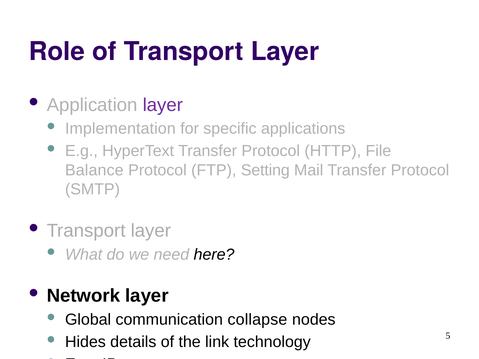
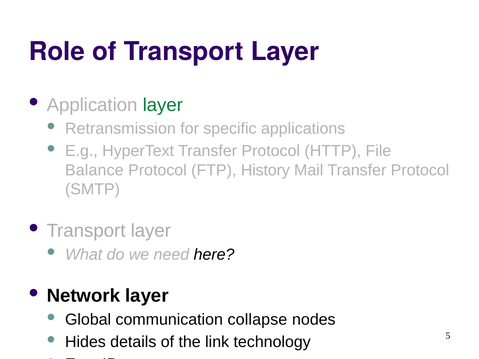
layer at (163, 105) colour: purple -> green
Implementation: Implementation -> Retransmission
Setting: Setting -> History
